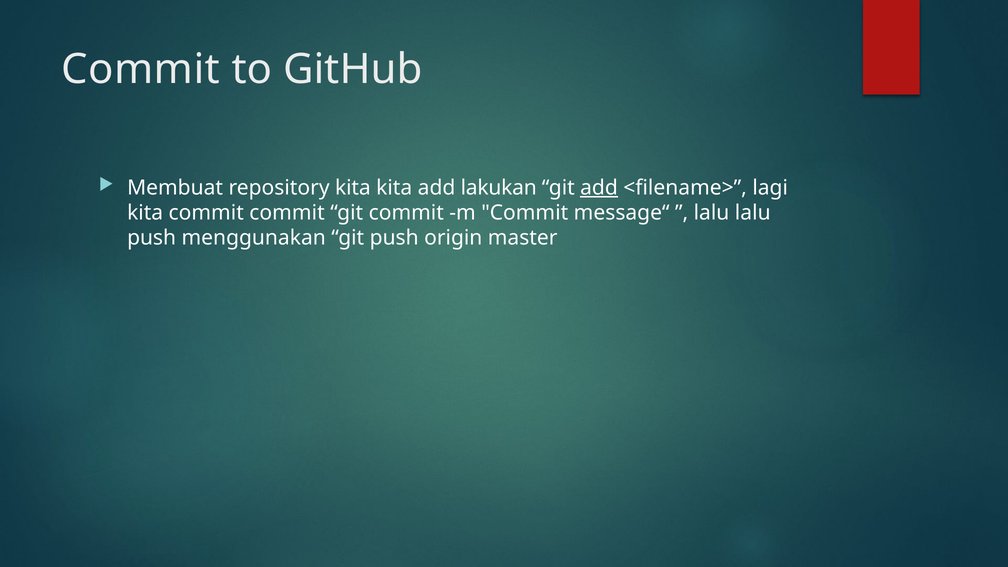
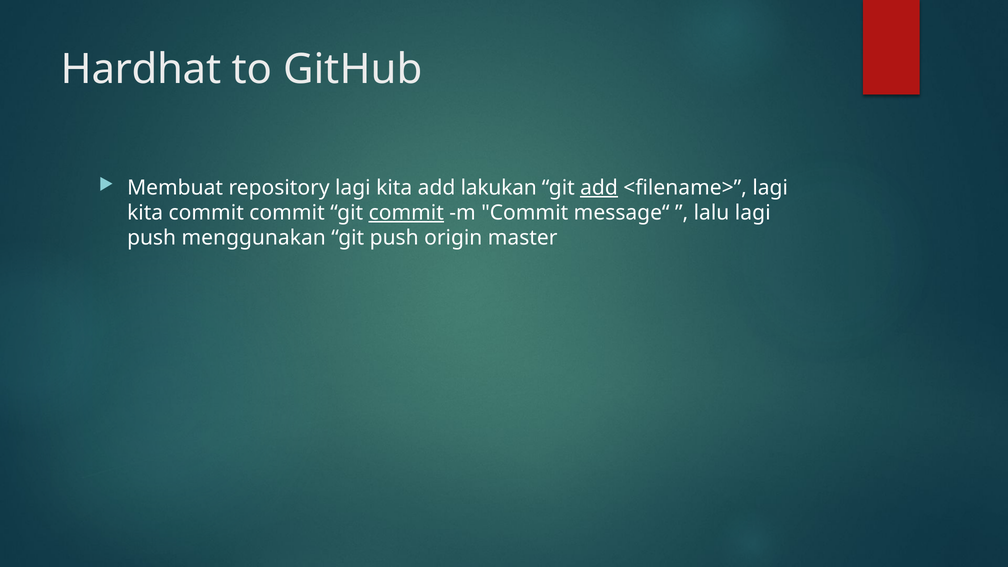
Commit at (141, 69): Commit -> Hardhat
repository kita: kita -> lagi
commit at (406, 213) underline: none -> present
lalu lalu: lalu -> lagi
